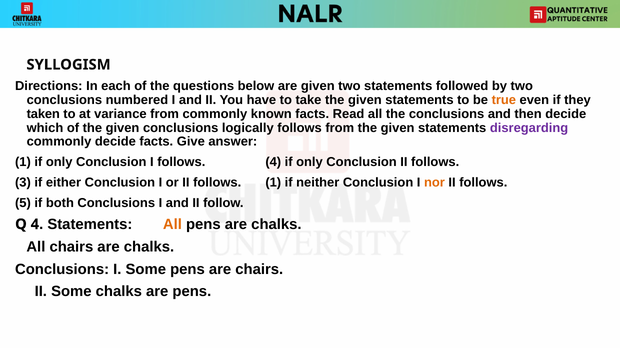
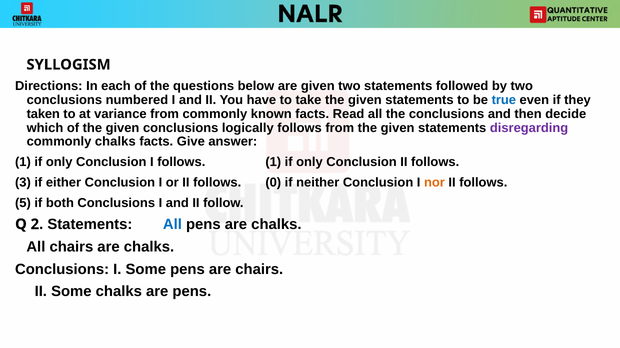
true colour: orange -> blue
commonly decide: decide -> chalks
follows 4: 4 -> 1
follows 1: 1 -> 0
Q 4: 4 -> 2
All at (172, 225) colour: orange -> blue
